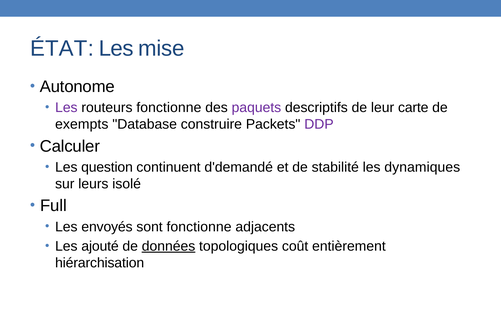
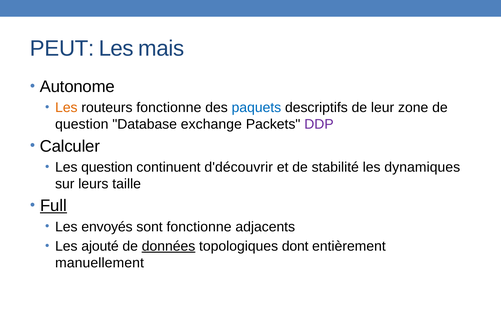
ÉTAT: ÉTAT -> PEUT
mise: mise -> mais
Les at (66, 108) colour: purple -> orange
paquets colour: purple -> blue
carte: carte -> zone
exempts at (82, 124): exempts -> question
construire: construire -> exchange
d'demandé: d'demandé -> d'découvrir
isolé: isolé -> taille
Full underline: none -> present
coût: coût -> dont
hiérarchisation: hiérarchisation -> manuellement
